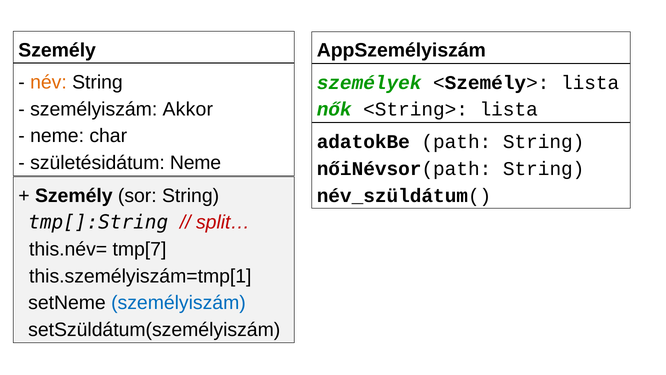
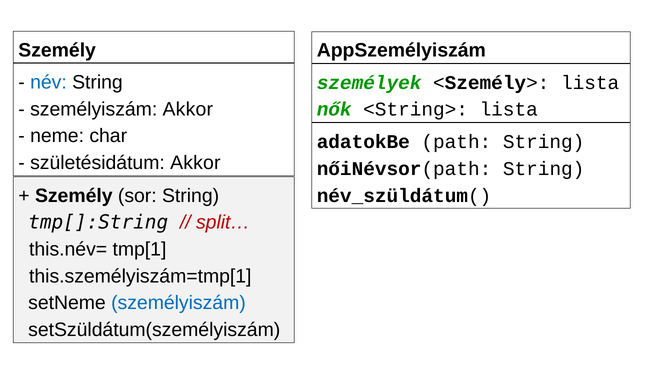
név colour: orange -> blue
születésidátum Neme: Neme -> Akkor
tmp[7: tmp[7 -> tmp[1
